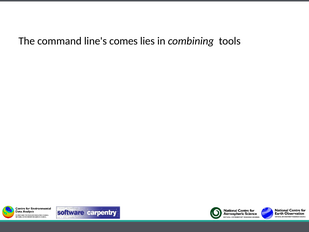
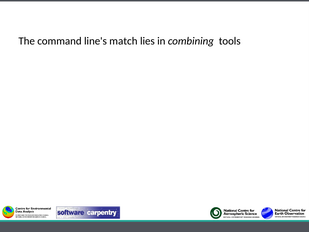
comes: comes -> match
